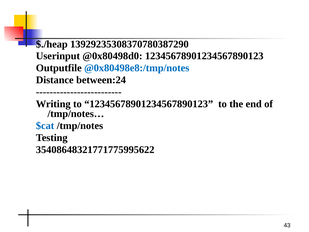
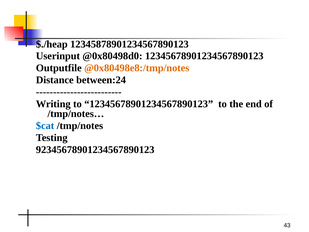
13929235308370780387290: 13929235308370780387290 -> 12345878901234567890123
@0x80498e8:/tmp/notes colour: blue -> orange
35408648321771775995622: 35408648321771775995622 -> 92345678901234567890123
